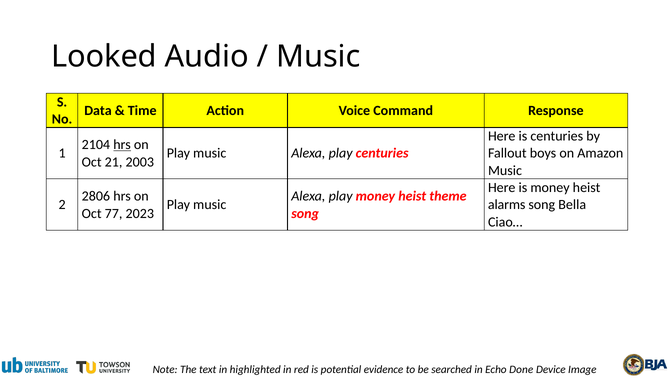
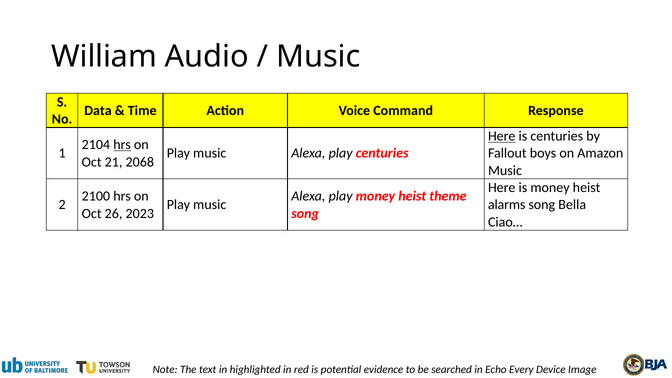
Looked: Looked -> William
Here at (502, 136) underline: none -> present
2003: 2003 -> 2068
2806: 2806 -> 2100
77: 77 -> 26
Done: Done -> Every
